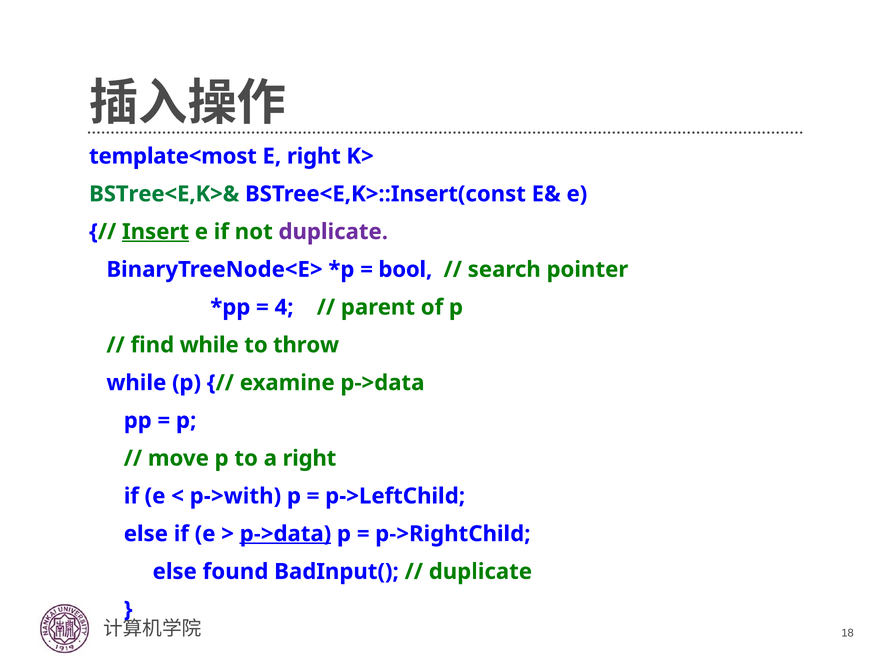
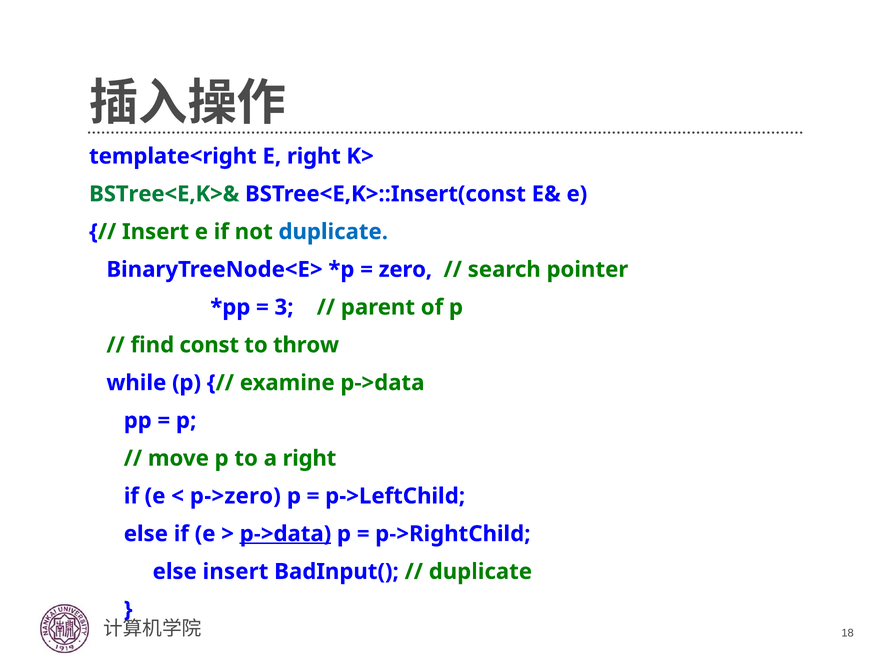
template<most: template<most -> template<right
Insert at (155, 232) underline: present -> none
duplicate at (333, 232) colour: purple -> blue
bool: bool -> zero
4: 4 -> 3
find while: while -> const
p->with: p->with -> p->zero
else found: found -> insert
